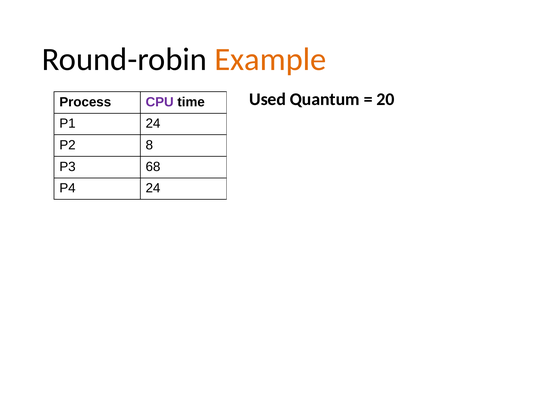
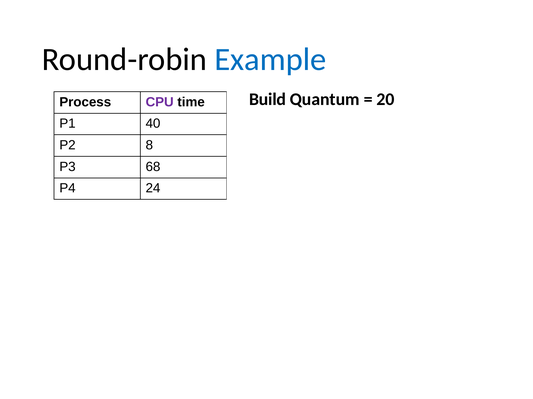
Example colour: orange -> blue
Used: Used -> Build
P1 24: 24 -> 40
